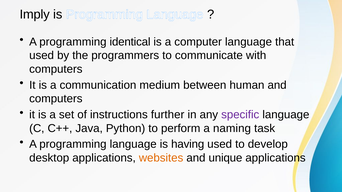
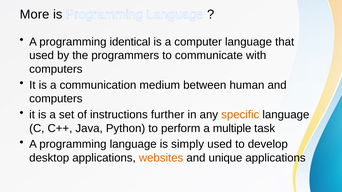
Imply: Imply -> More
specific colour: purple -> orange
naming: naming -> multiple
having: having -> simply
